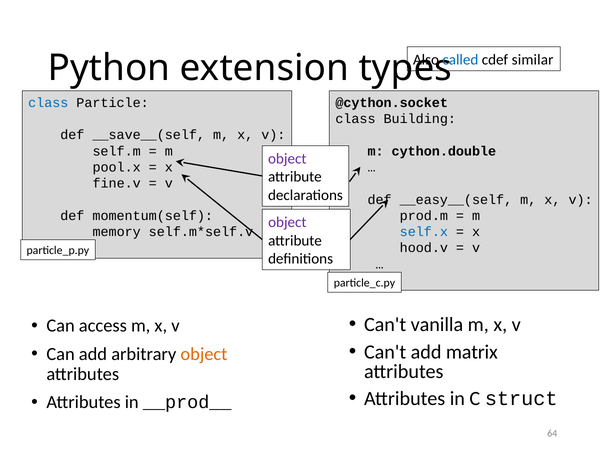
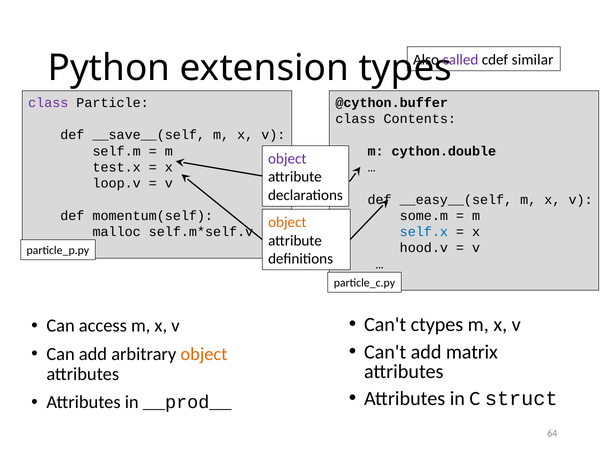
called colour: blue -> purple
class at (48, 103) colour: blue -> purple
@cython.socket: @cython.socket -> @cython.buffer
Building: Building -> Contents
pool.x: pool.x -> test.x
fine.v: fine.v -> loop.v
prod.m: prod.m -> some.m
object at (287, 222) colour: purple -> orange
memory: memory -> malloc
vanilla: vanilla -> ctypes
